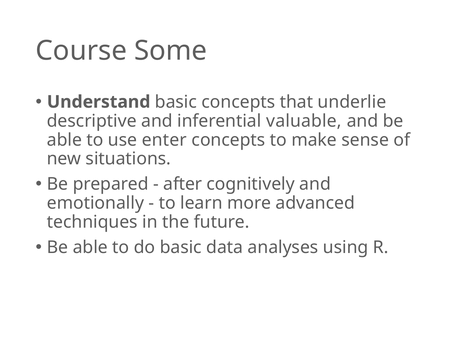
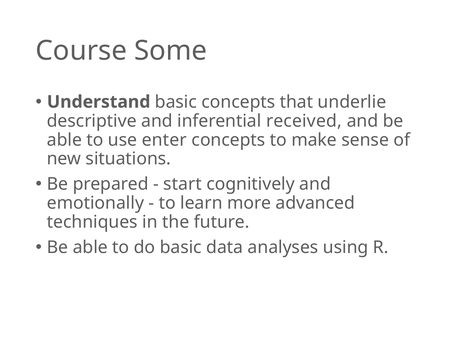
valuable: valuable -> received
after: after -> start
